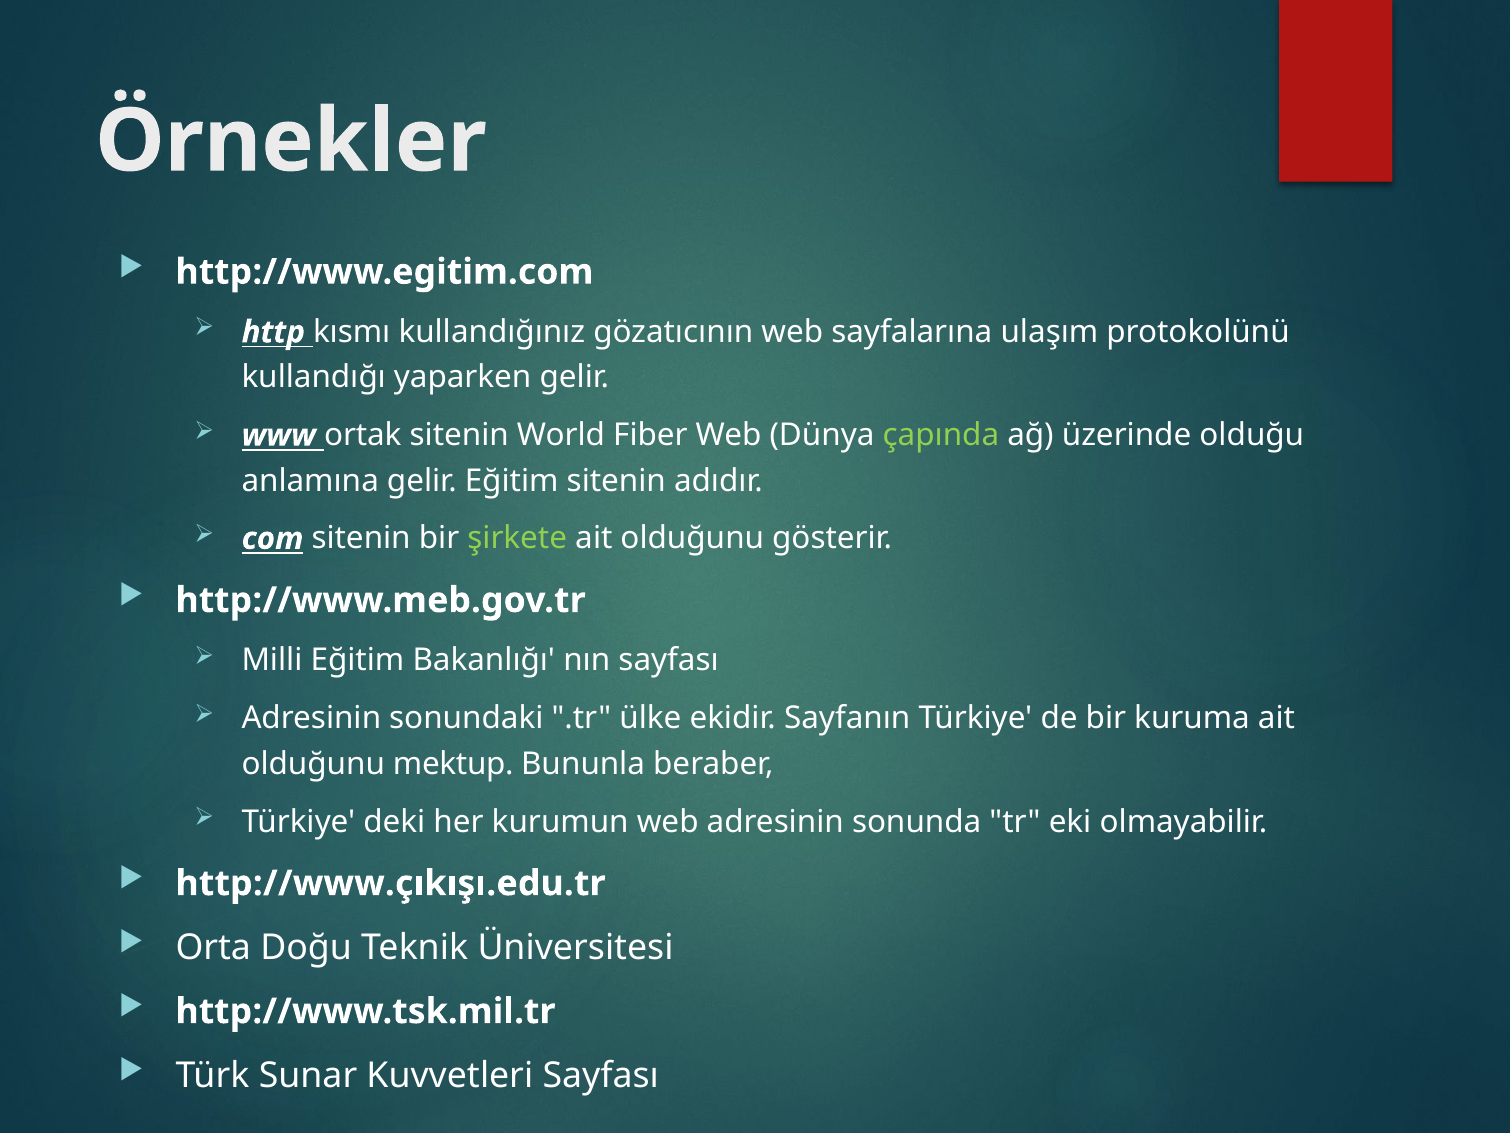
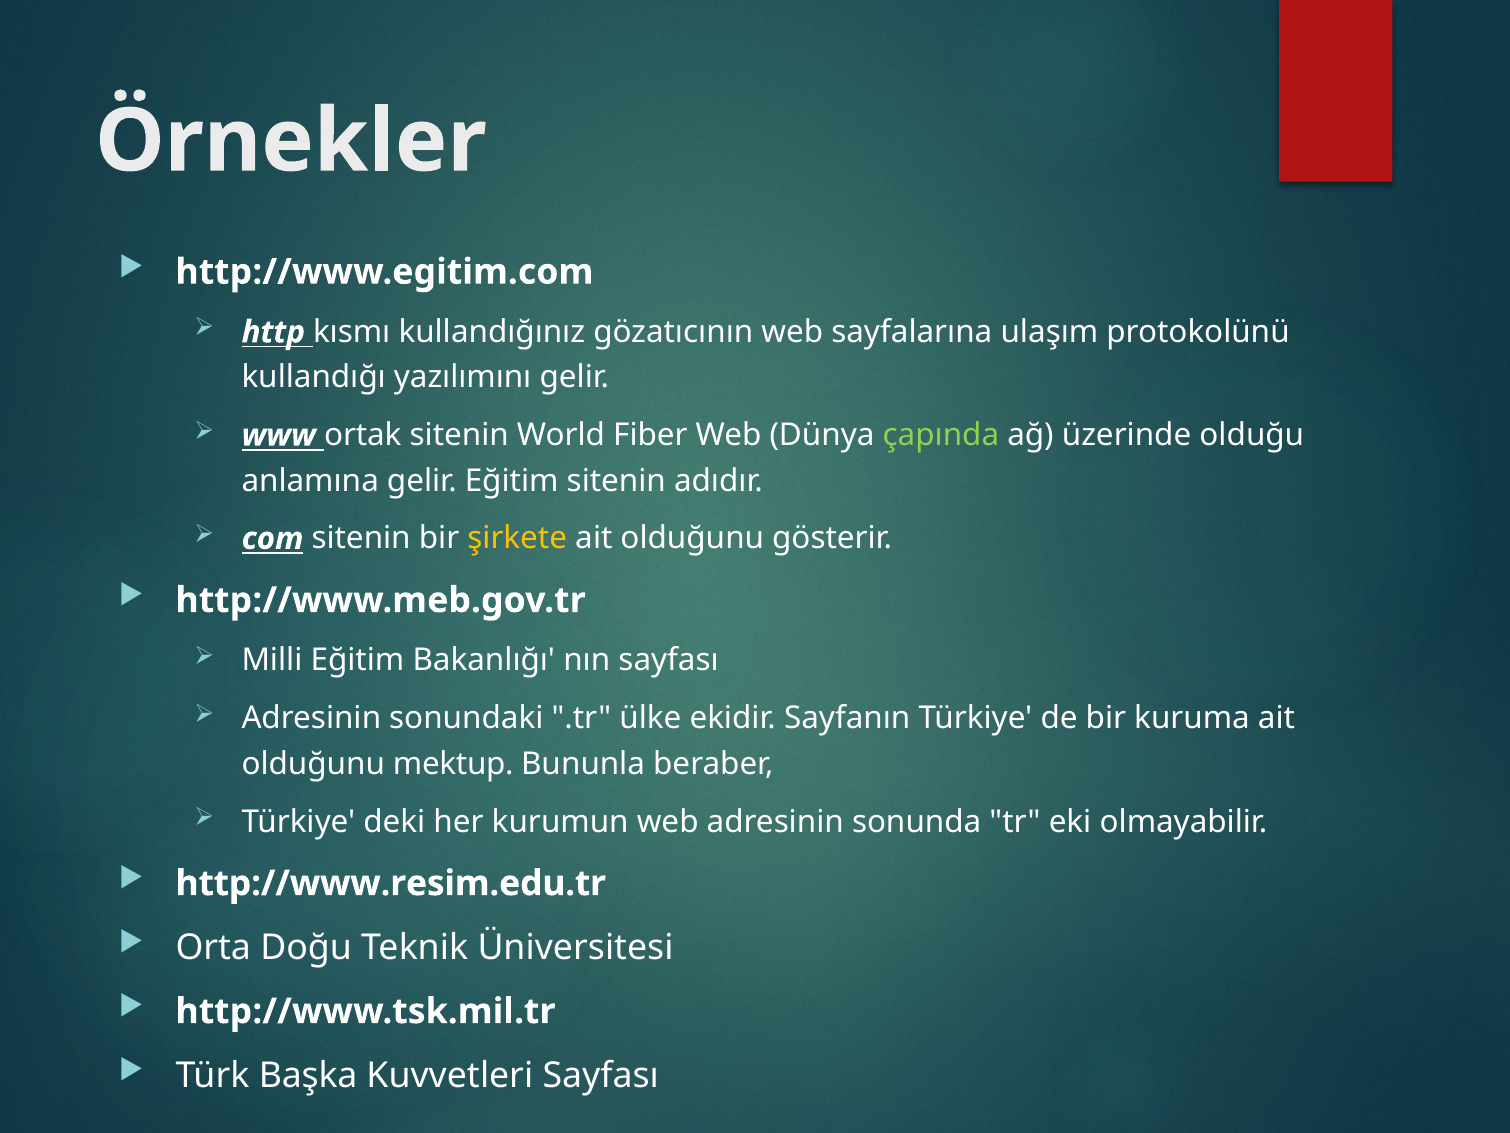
yaparken: yaparken -> yazılımını
şirkete colour: light green -> yellow
http://www.çıkışı.edu.tr: http://www.çıkışı.edu.tr -> http://www.resim.edu.tr
Sunar: Sunar -> Başka
